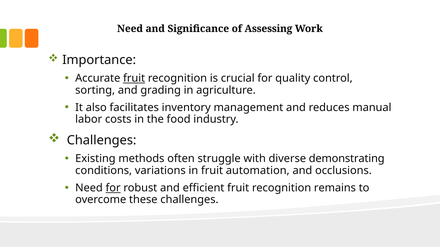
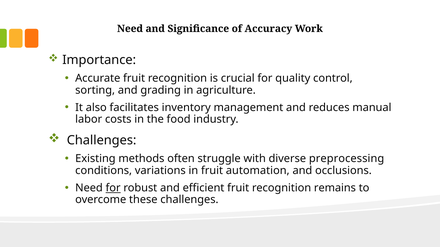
Assessing: Assessing -> Accuracy
fruit at (134, 78) underline: present -> none
demonstrating: demonstrating -> preprocessing
